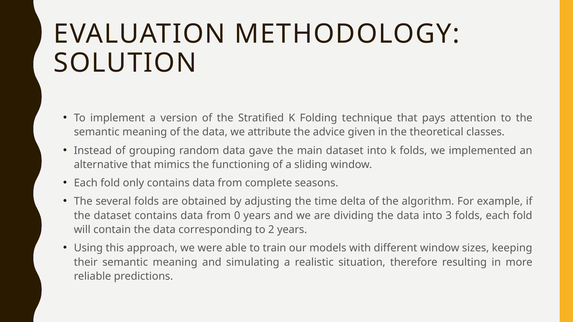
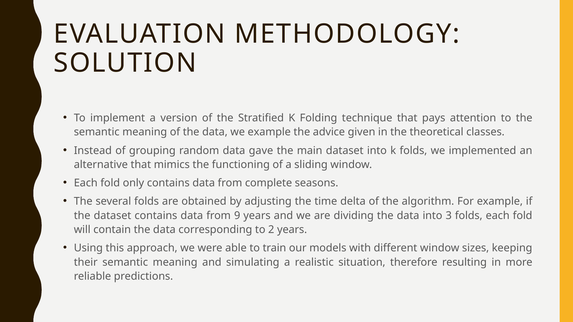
we attribute: attribute -> example
0: 0 -> 9
